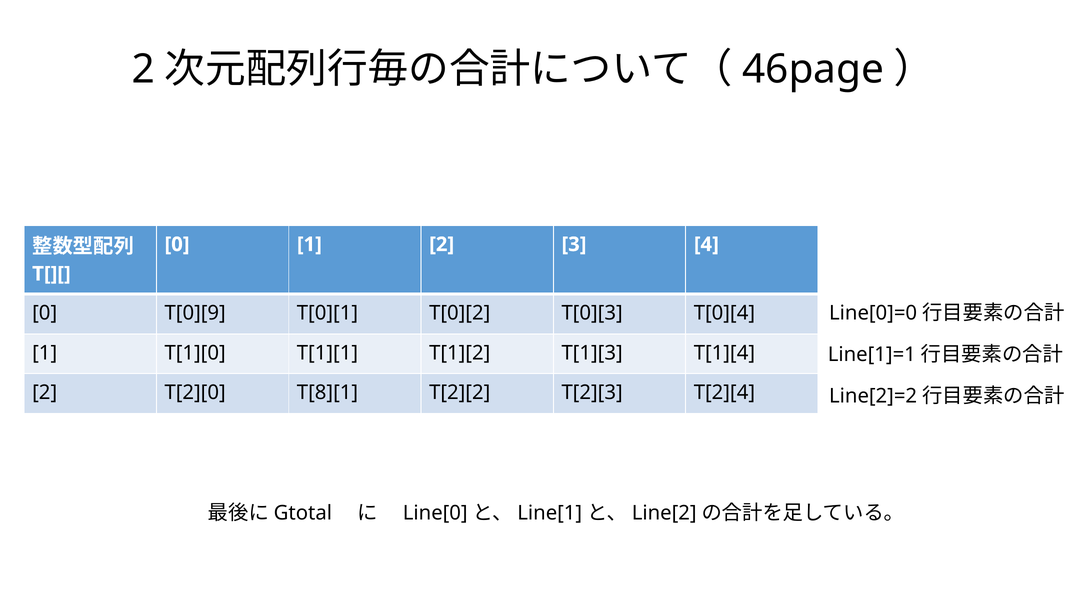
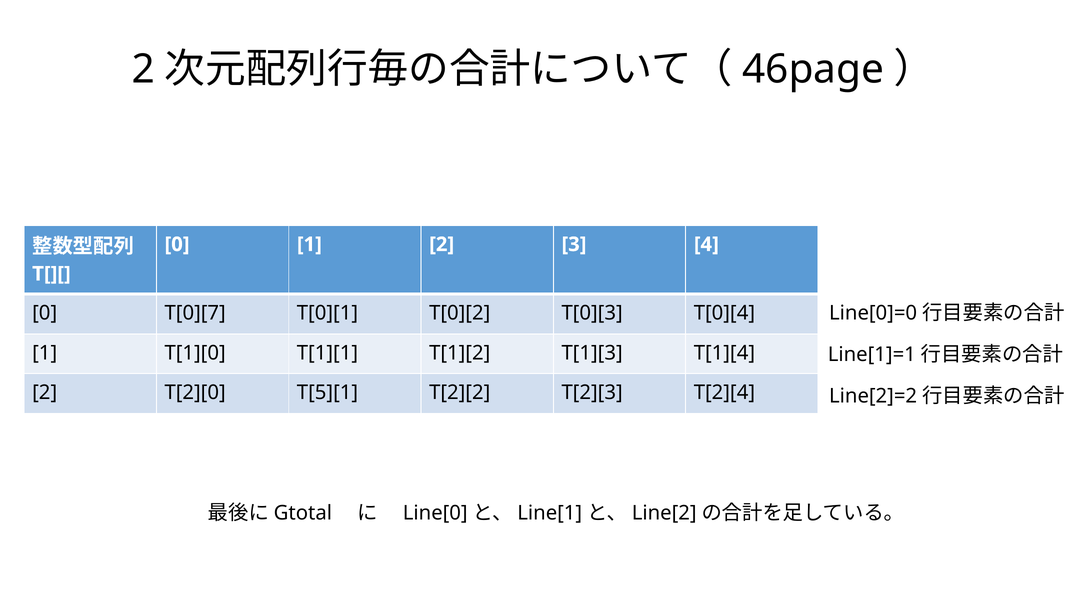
T[0][9: T[0][9 -> T[0][7
T[8][1: T[8][1 -> T[5][1
